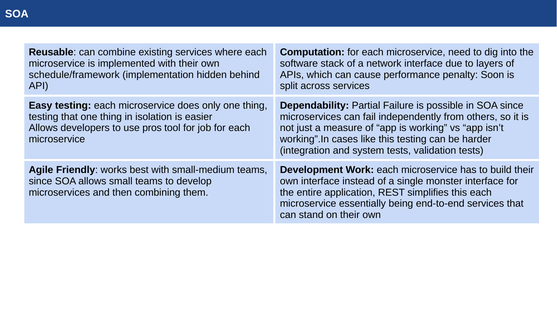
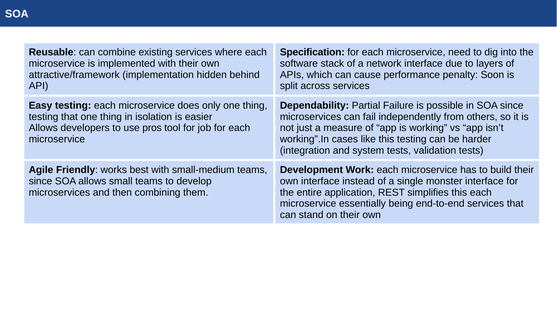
Computation: Computation -> Specification
schedule/framework: schedule/framework -> attractive/framework
